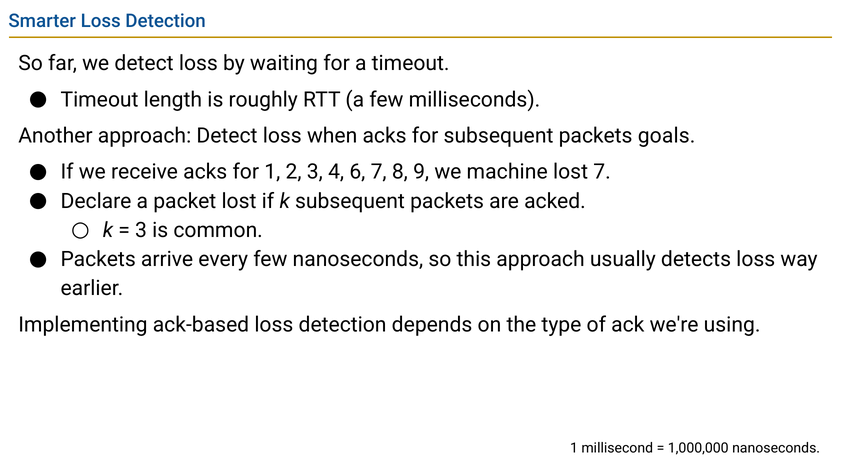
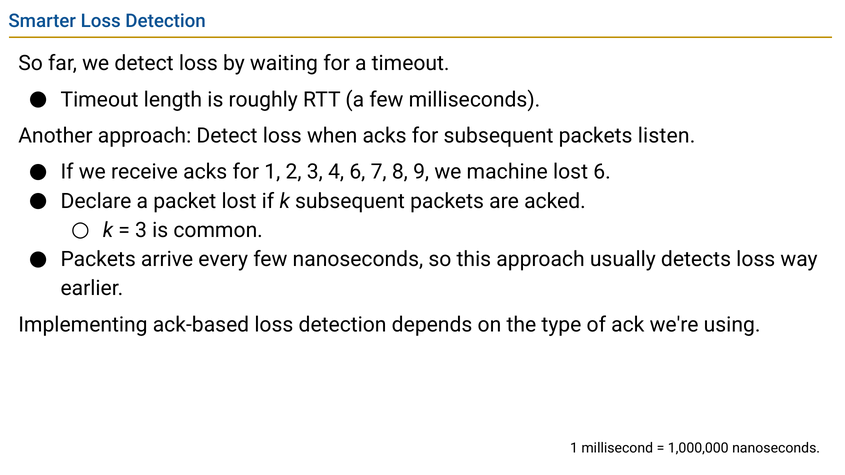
goals: goals -> listen
lost 7: 7 -> 6
